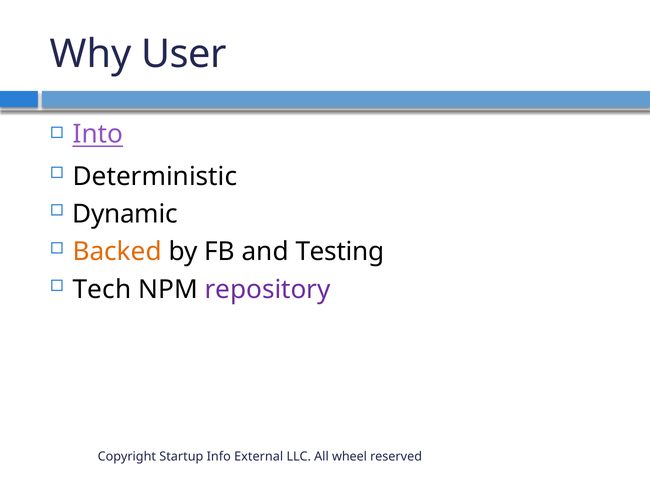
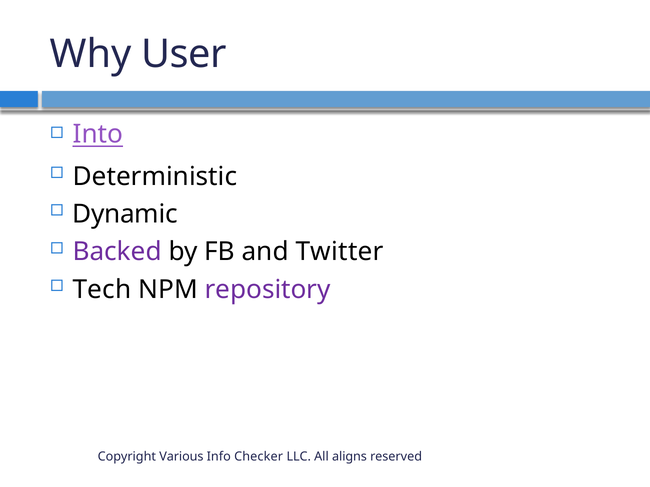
Backed colour: orange -> purple
Testing: Testing -> Twitter
Startup: Startup -> Various
External: External -> Checker
wheel: wheel -> aligns
